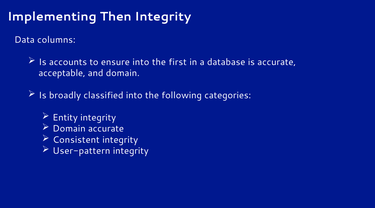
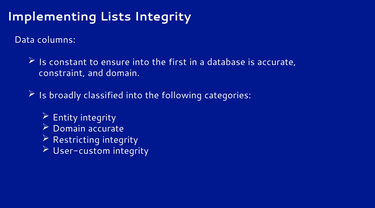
Then: Then -> Lists
accounts: accounts -> constant
acceptable: acceptable -> constraint
Consistent: Consistent -> Restricting
User-pattern: User-pattern -> User-custom
